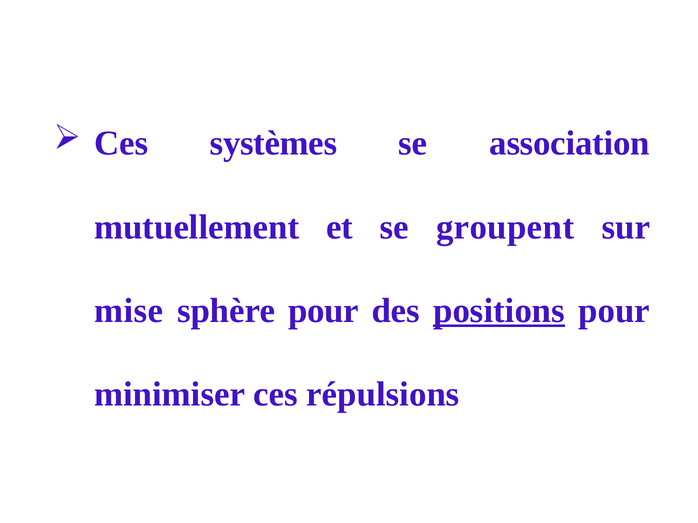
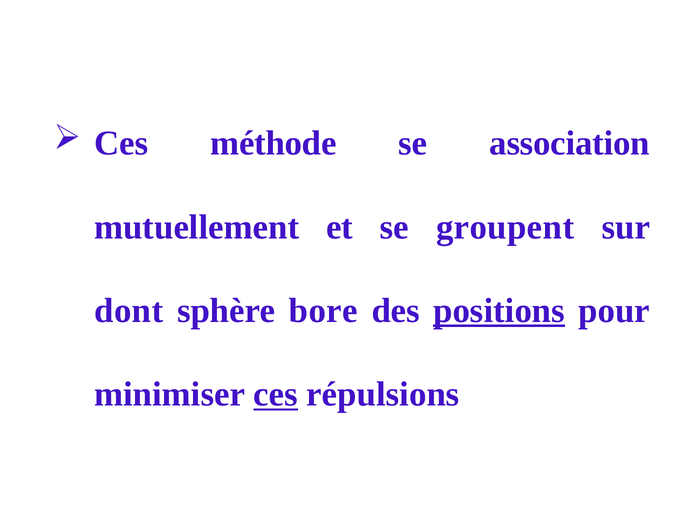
systèmes: systèmes -> méthode
mise: mise -> dont
sphère pour: pour -> bore
ces at (276, 395) underline: none -> present
